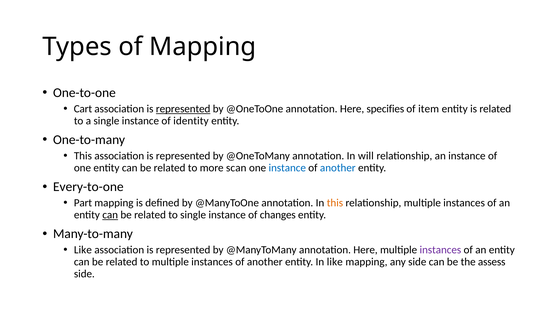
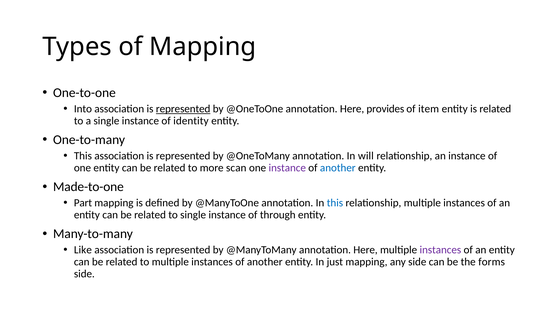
Cart: Cart -> Into
specifies: specifies -> provides
instance at (287, 168) colour: blue -> purple
Every-to-one: Every-to-one -> Made-to-one
this at (335, 203) colour: orange -> blue
can at (110, 215) underline: present -> none
changes: changes -> through
In like: like -> just
assess: assess -> forms
